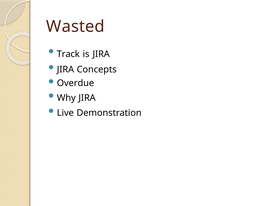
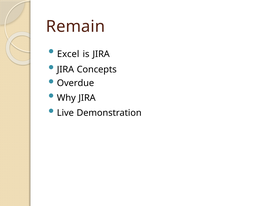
Wasted: Wasted -> Remain
Track: Track -> Excel
